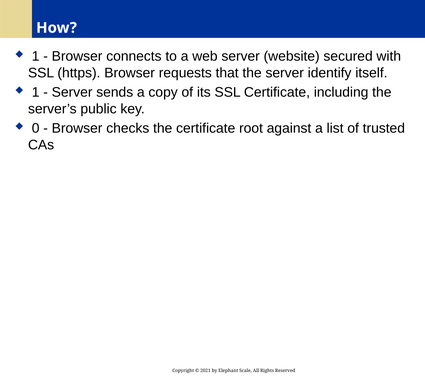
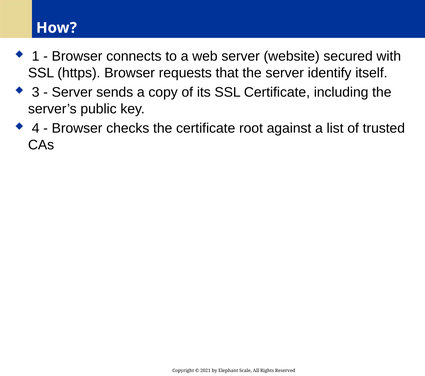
1 at (36, 92): 1 -> 3
0: 0 -> 4
